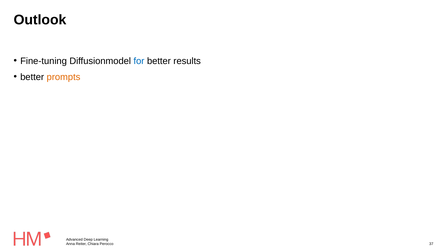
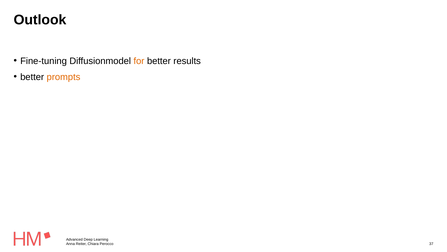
for colour: blue -> orange
